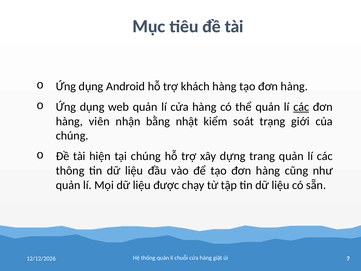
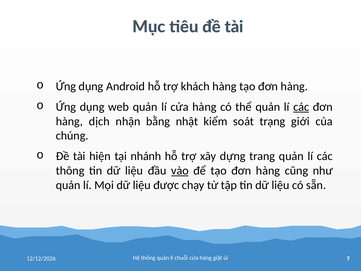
viên: viên -> dịch
tại chúng: chúng -> nhánh
vào underline: none -> present
